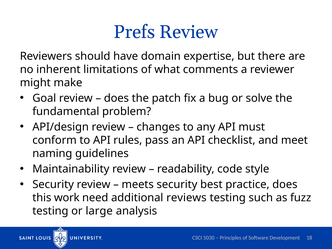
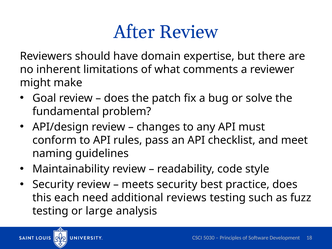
Prefs: Prefs -> After
work: work -> each
